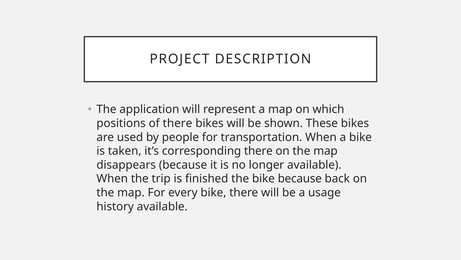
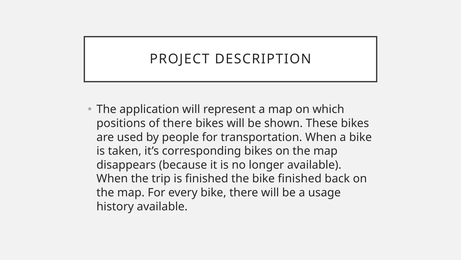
corresponding there: there -> bikes
bike because: because -> finished
